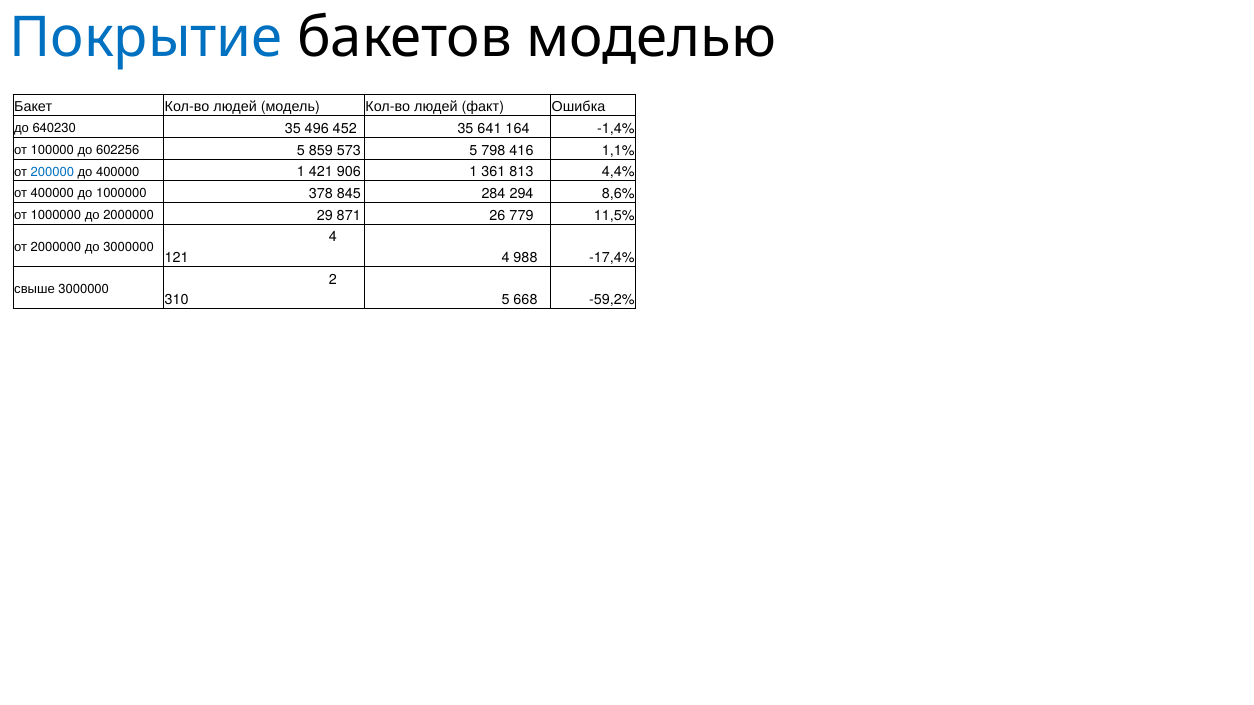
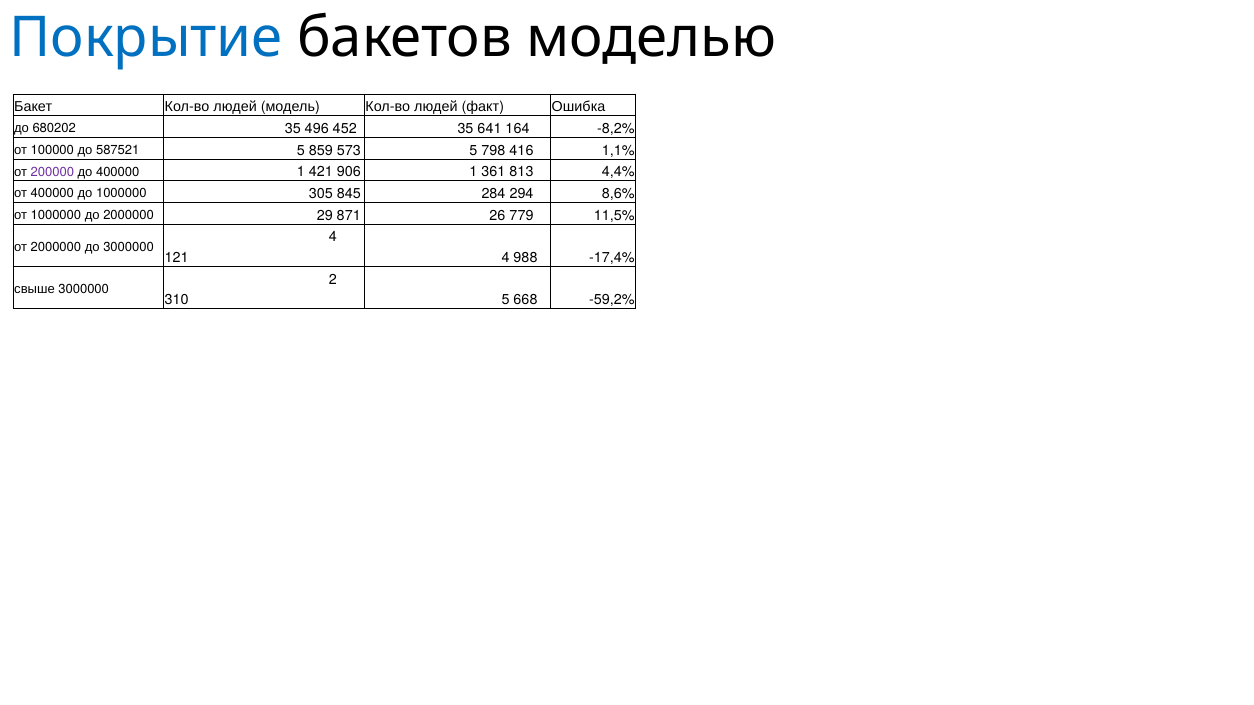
-1,4%: -1,4% -> -8,2%
640230: 640230 -> 680202
602256: 602256 -> 587521
200000 colour: blue -> purple
378: 378 -> 305
